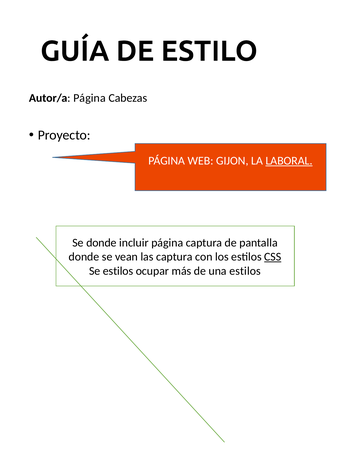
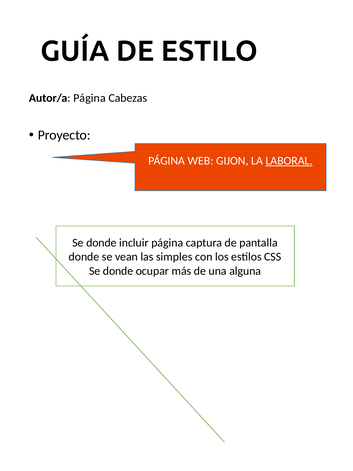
las captura: captura -> simples
CSS underline: present -> none
estilos at (118, 271): estilos -> donde
una estilos: estilos -> alguna
